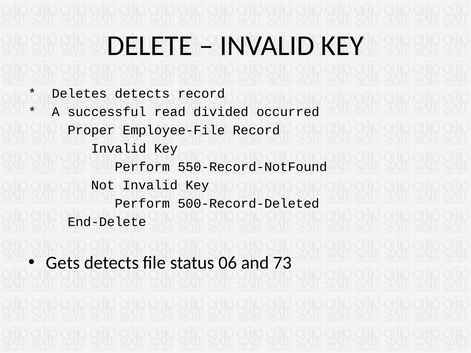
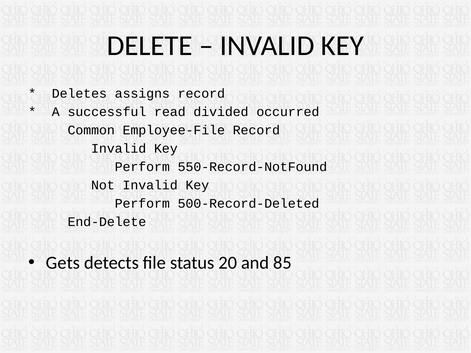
Deletes detects: detects -> assigns
Proper: Proper -> Common
06: 06 -> 20
73: 73 -> 85
